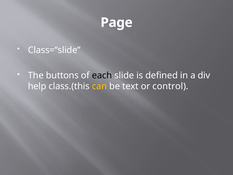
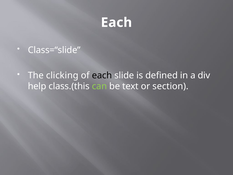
Page at (117, 22): Page -> Each
buttons: buttons -> clicking
can colour: yellow -> light green
control: control -> section
